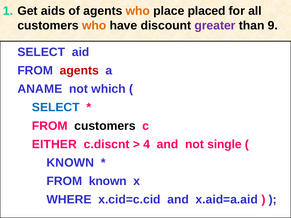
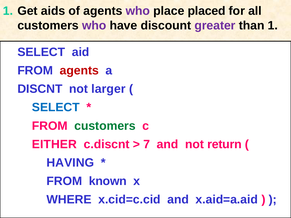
who at (138, 11) colour: orange -> purple
who at (94, 26) colour: orange -> purple
than 9: 9 -> 1
ANAME: ANAME -> DISCNT
which: which -> larger
customers at (105, 126) colour: black -> green
4: 4 -> 7
single: single -> return
KNOWN at (70, 163): KNOWN -> HAVING
